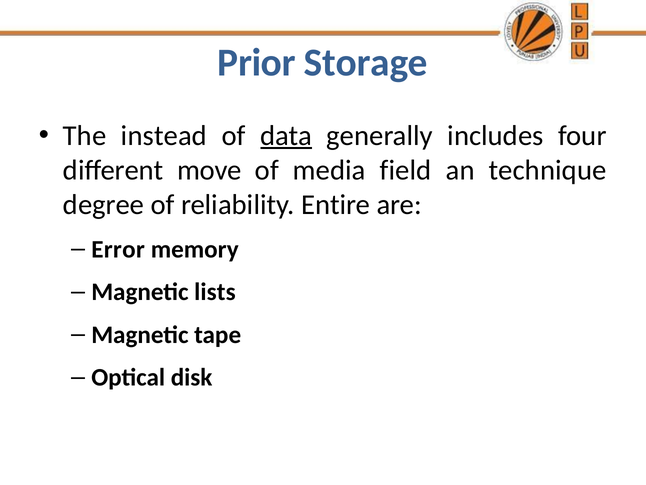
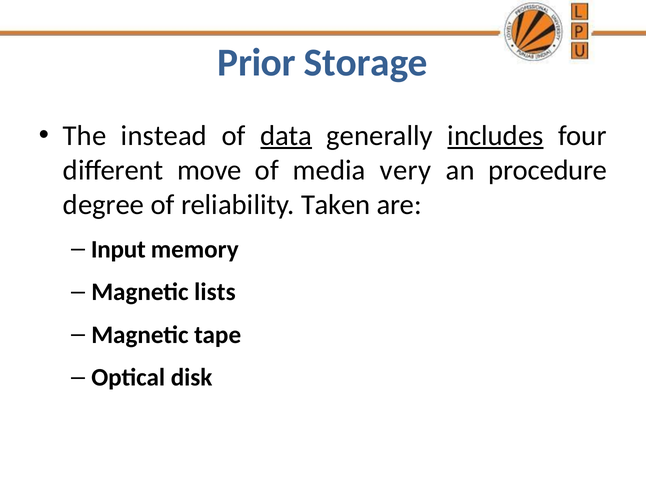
includes underline: none -> present
field: field -> very
technique: technique -> procedure
Entire: Entire -> Taken
Error: Error -> Input
